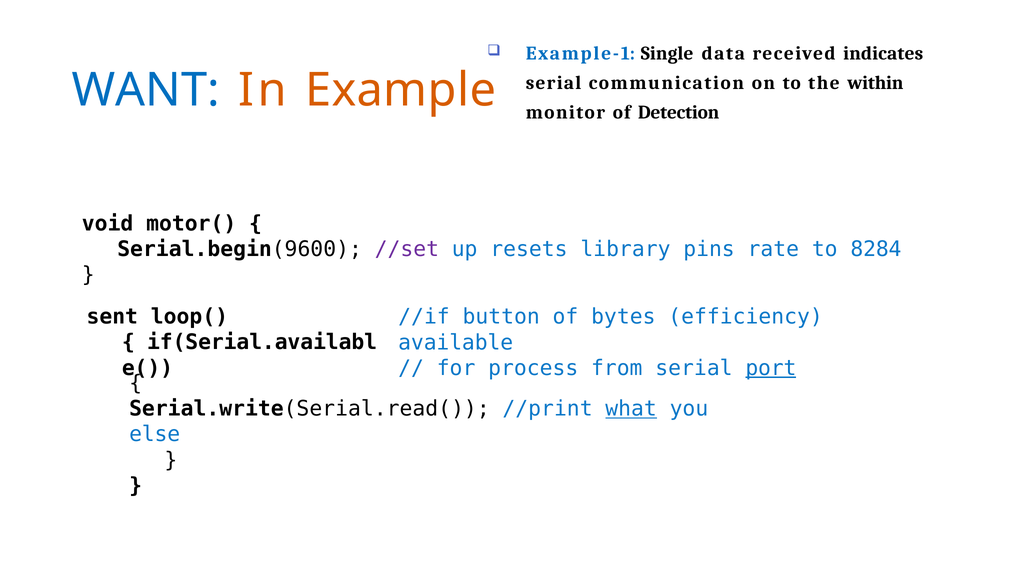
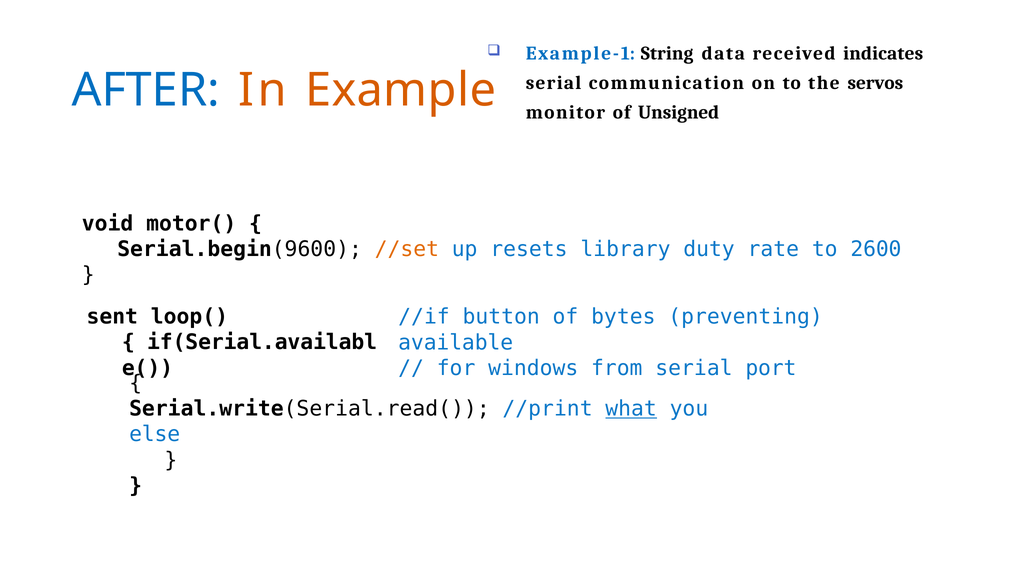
Single: Single -> String
within: within -> servos
WANT: WANT -> AFTER
Detection: Detection -> Unsigned
//set colour: purple -> orange
pins: pins -> duty
8284: 8284 -> 2600
efficiency: efficiency -> preventing
process: process -> windows
port underline: present -> none
